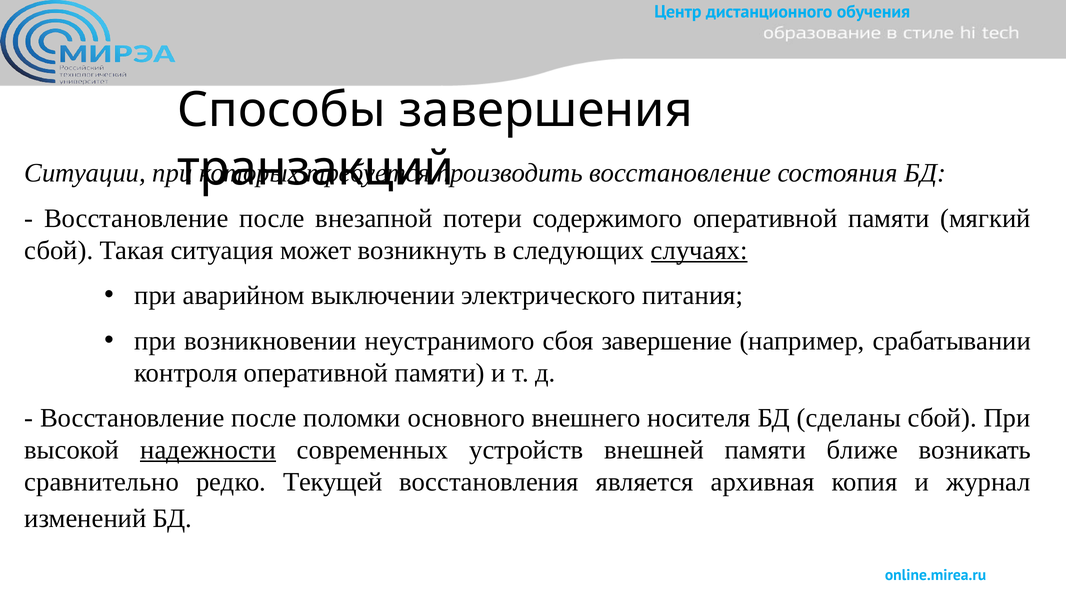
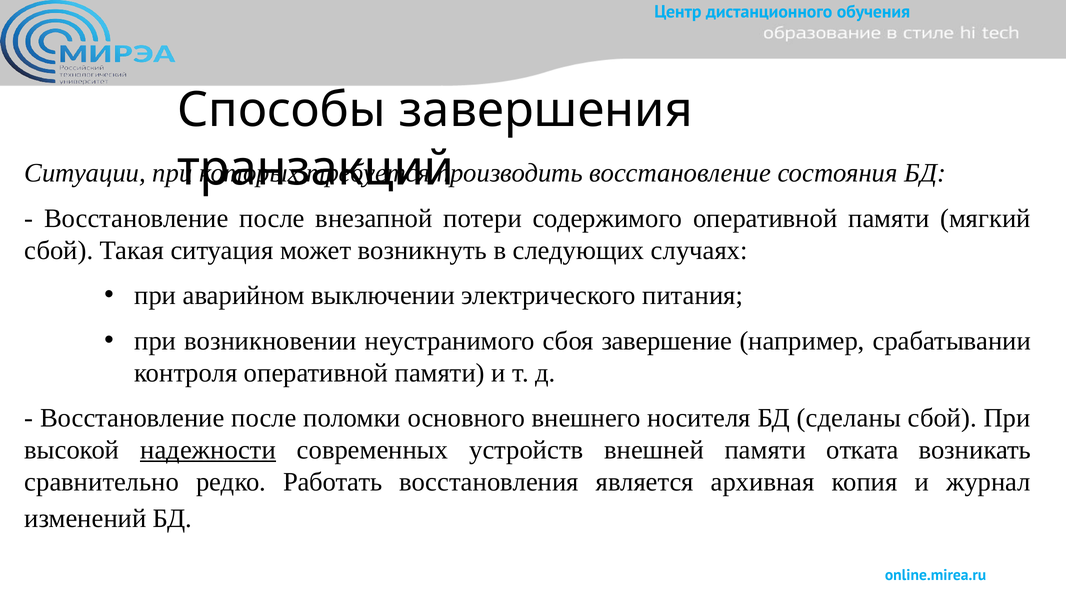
случаях underline: present -> none
ближе: ближе -> отката
Текущей: Текущей -> Работать
